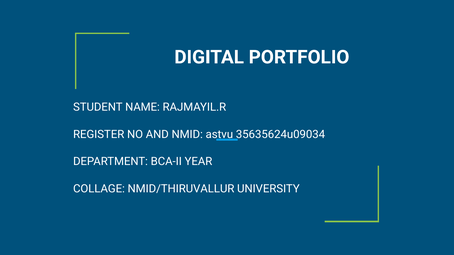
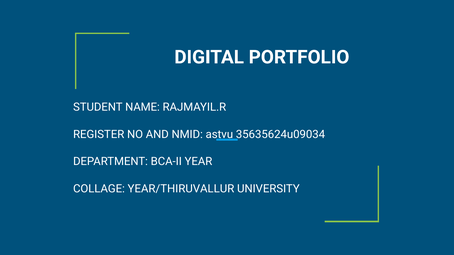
NMID/THIRUVALLUR: NMID/THIRUVALLUR -> YEAR/THIRUVALLUR
